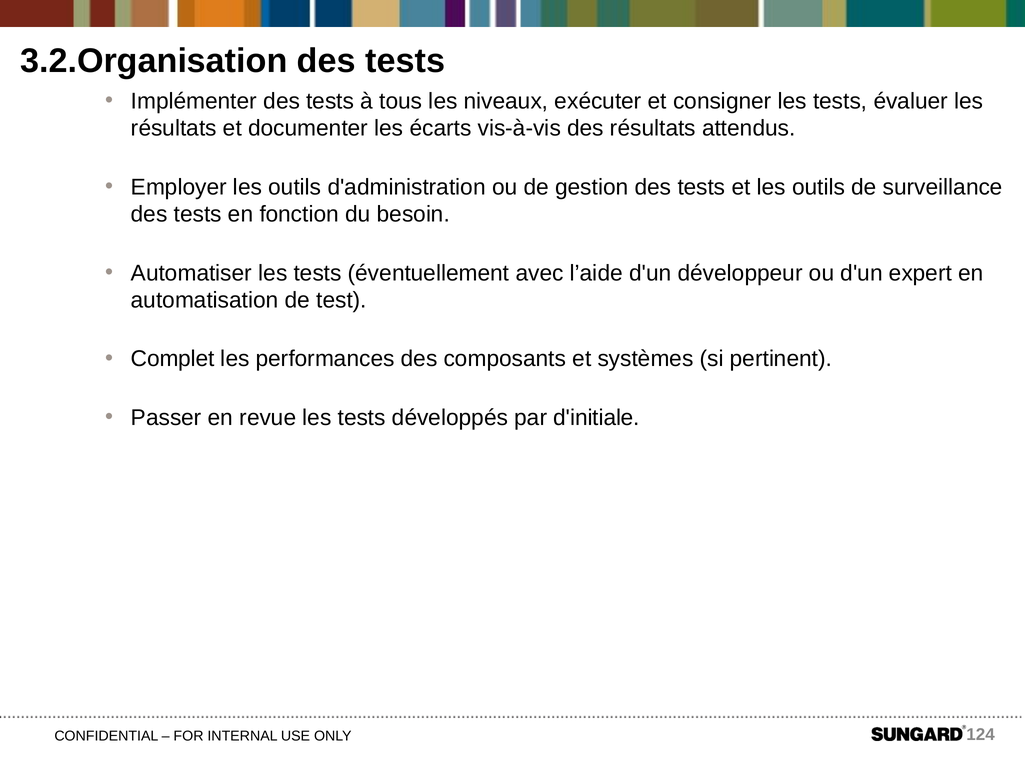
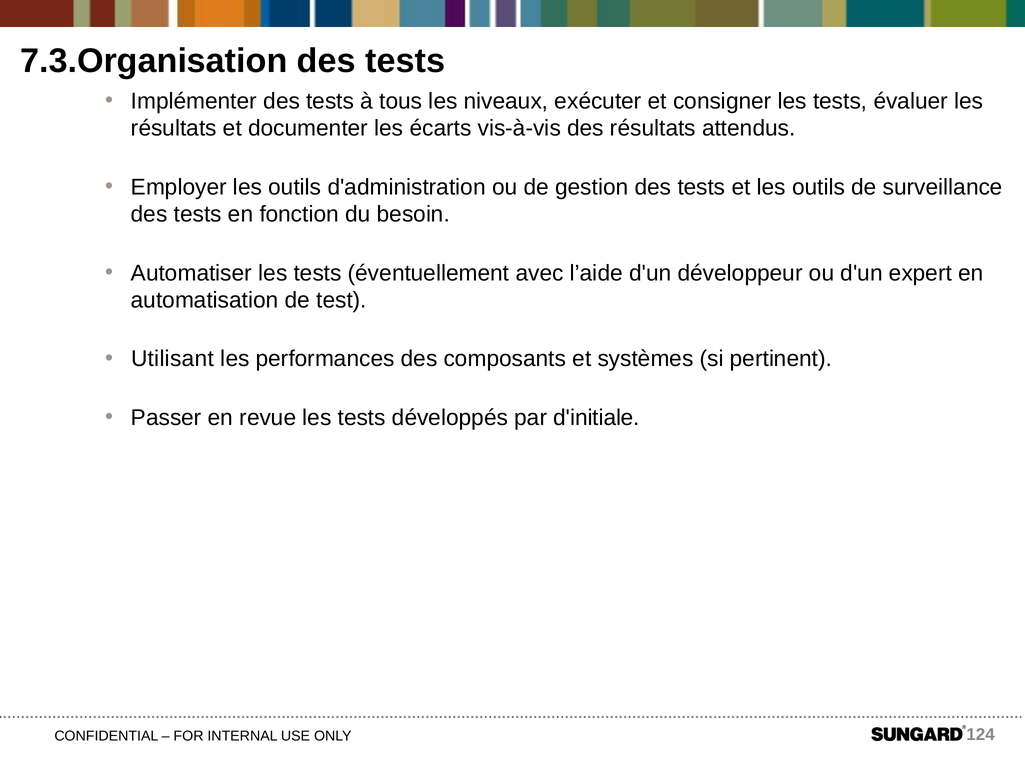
3.2.Organisation: 3.2.Organisation -> 7.3.Organisation
Complet: Complet -> Utilisant
